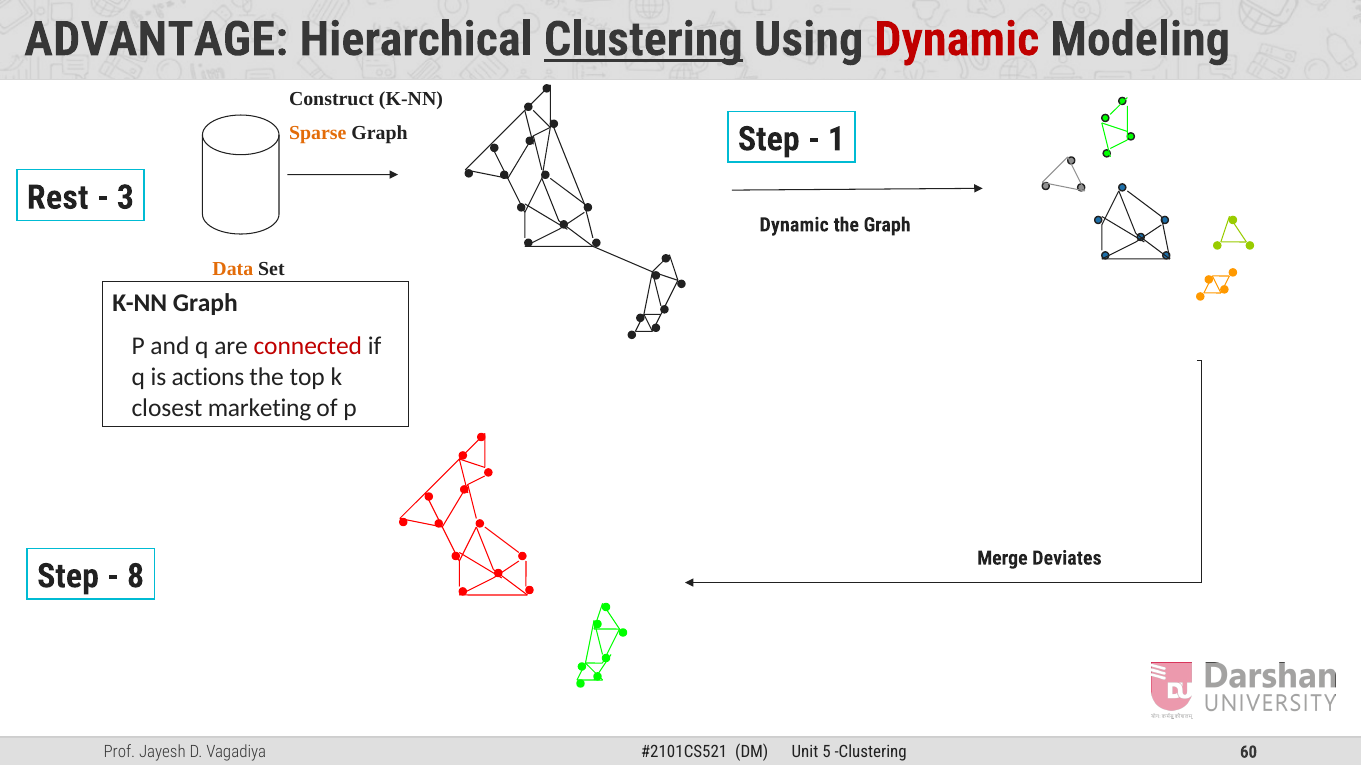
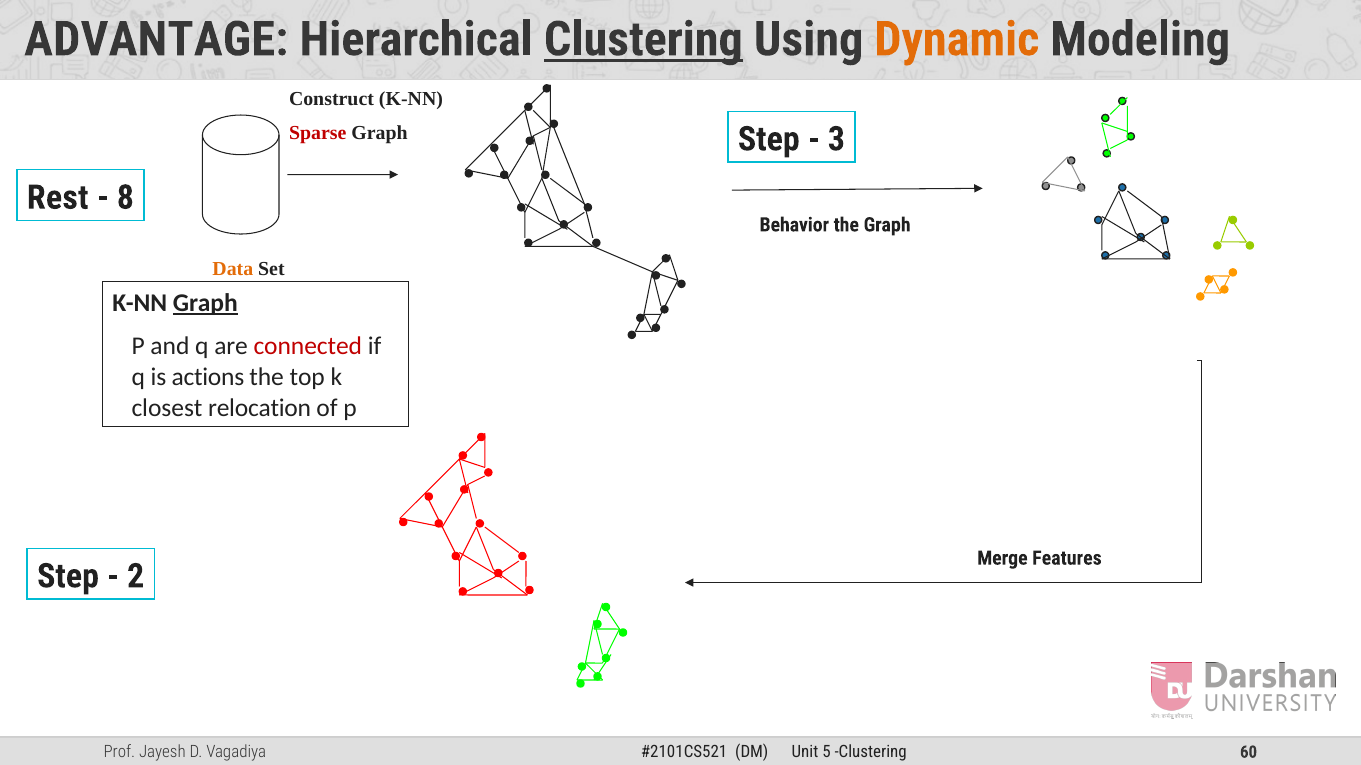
Dynamic at (957, 39) colour: red -> orange
Sparse colour: orange -> red
1: 1 -> 3
3: 3 -> 8
Dynamic at (794, 225): Dynamic -> Behavior
Graph at (205, 303) underline: none -> present
marketing: marketing -> relocation
Deviates: Deviates -> Features
8: 8 -> 2
